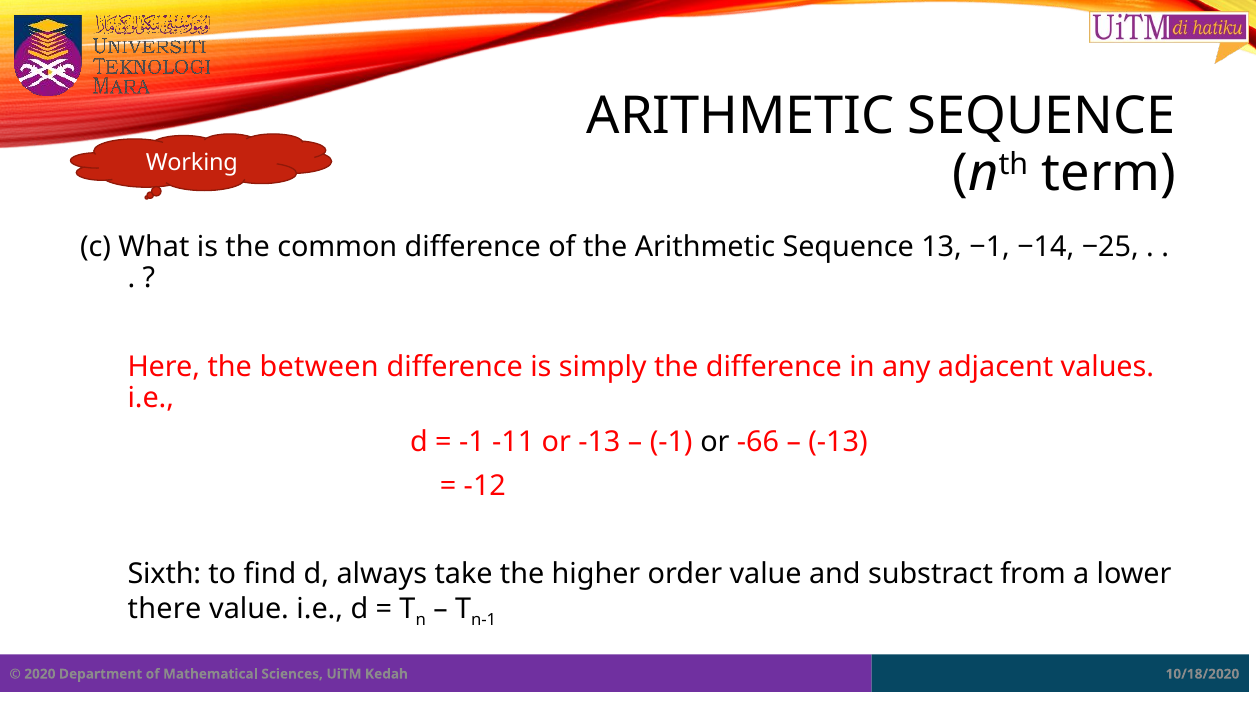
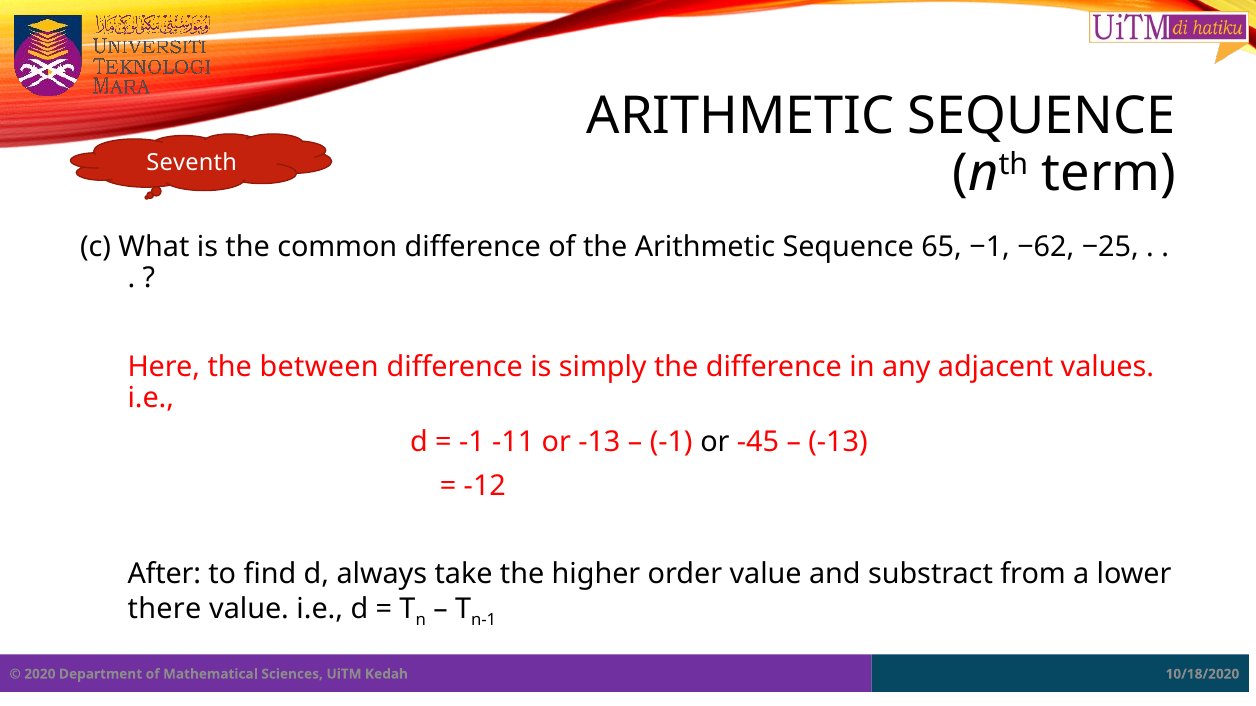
Working: Working -> Seventh
13: 13 -> 65
−14: −14 -> −62
-66: -66 -> -45
Sixth: Sixth -> After
